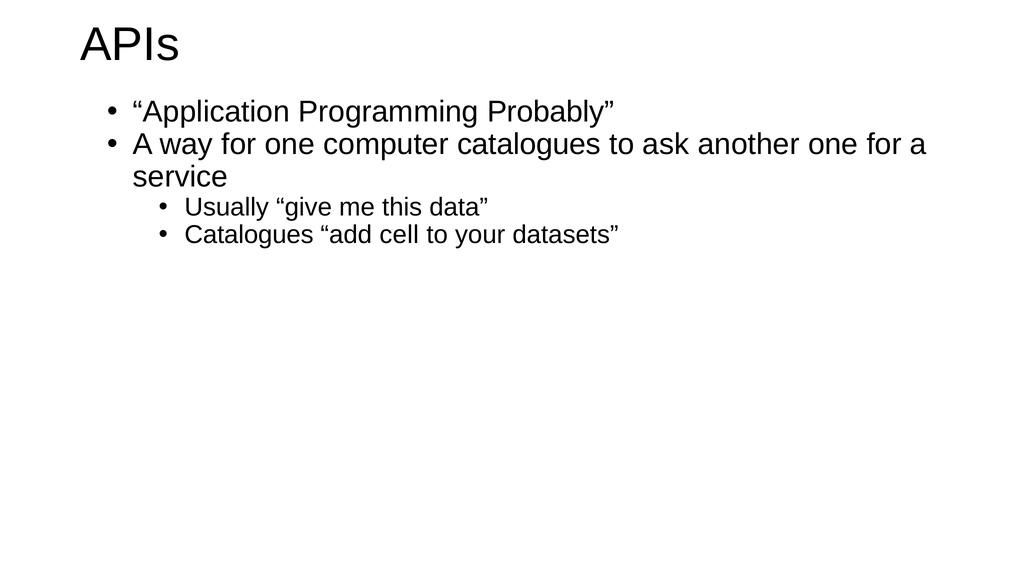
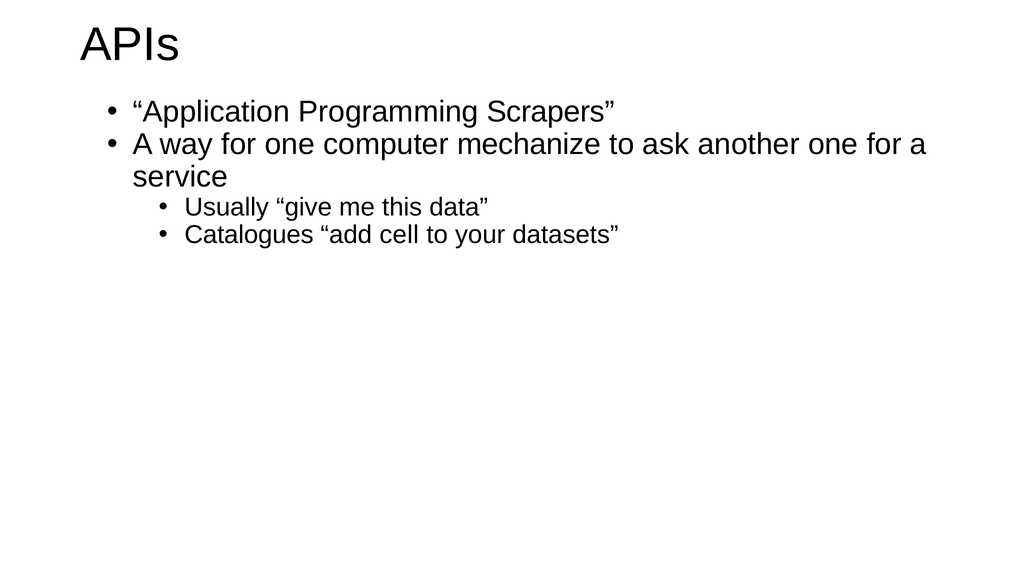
Probably: Probably -> Scrapers
computer catalogues: catalogues -> mechanize
